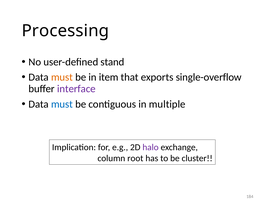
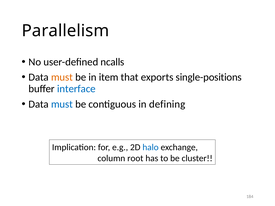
Processing: Processing -> Parallelism
stand: stand -> ncalls
single-overflow: single-overflow -> single-positions
interface colour: purple -> blue
multiple: multiple -> defining
halo colour: purple -> blue
